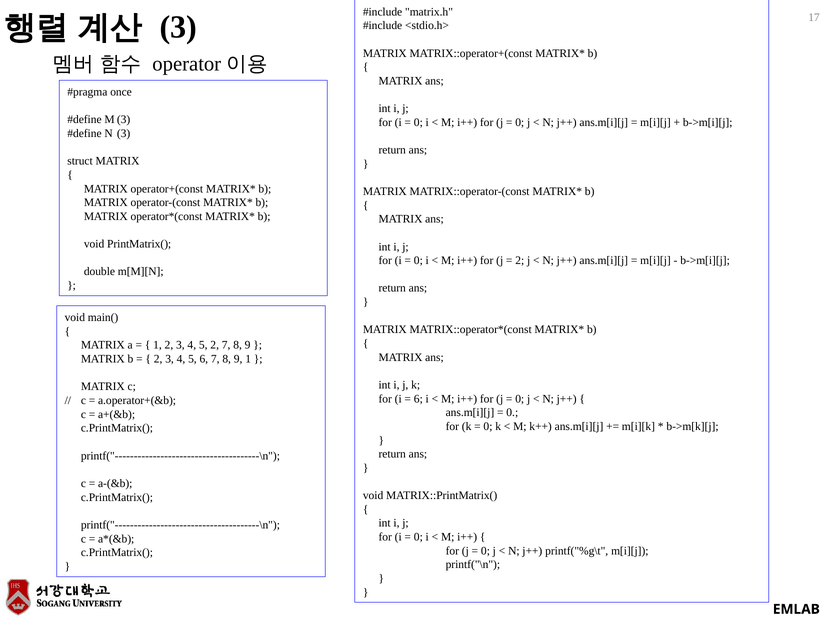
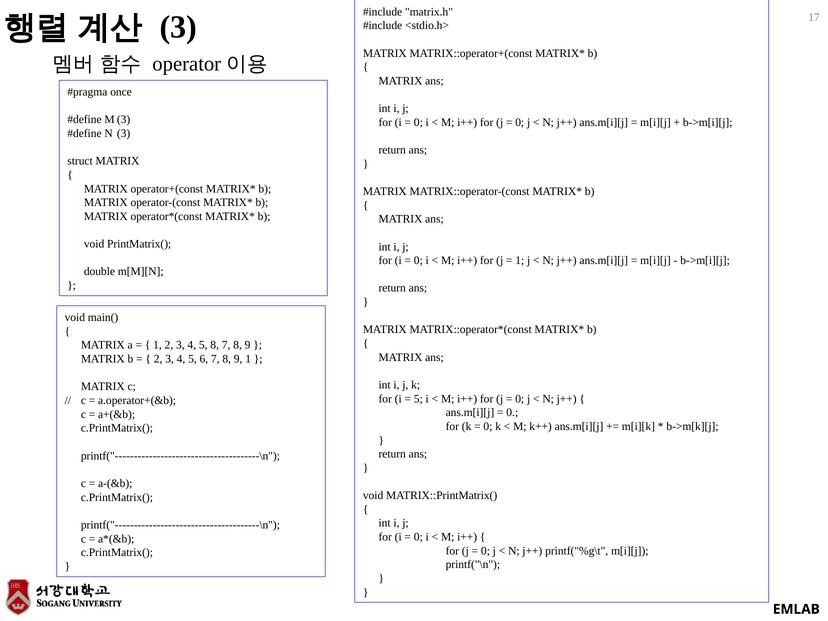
2 at (520, 261): 2 -> 1
5 2: 2 -> 8
6 at (418, 399): 6 -> 5
